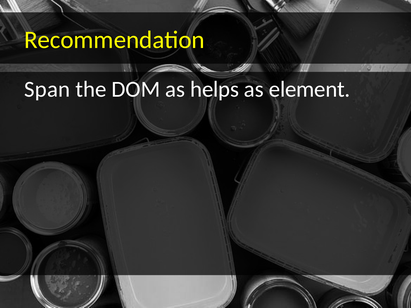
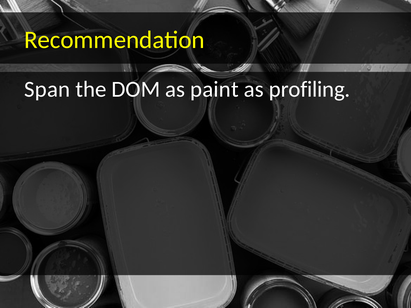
helps: helps -> paint
element: element -> profiling
